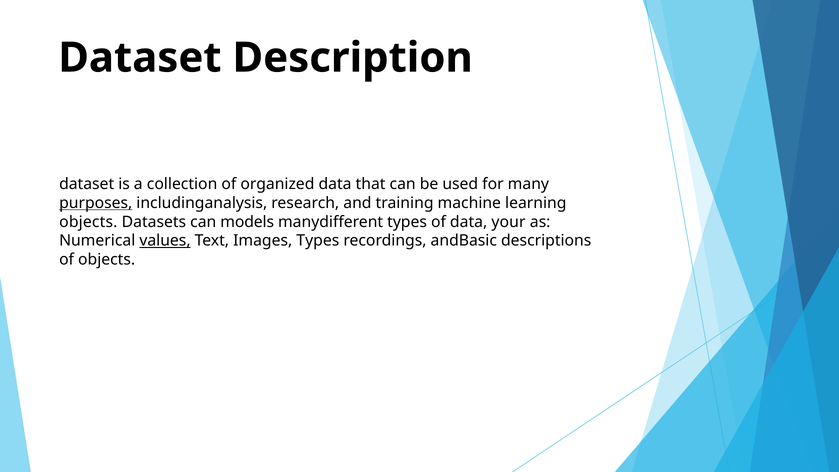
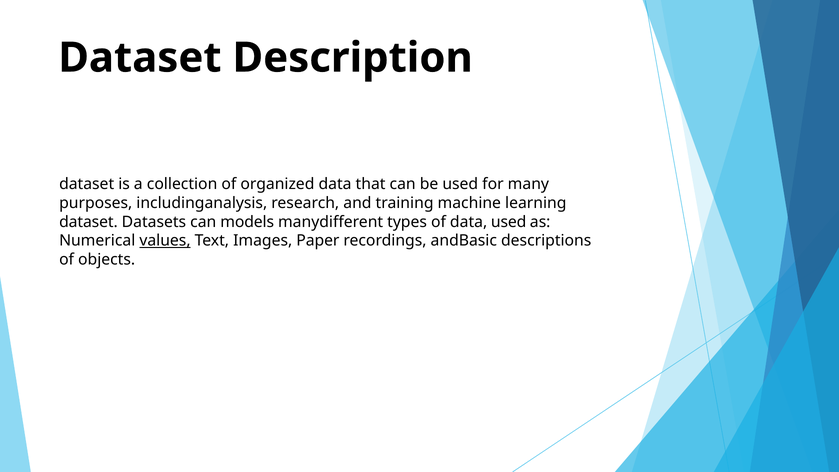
purposes underline: present -> none
objects at (88, 222): objects -> dataset
data your: your -> used
Images Types: Types -> Paper
